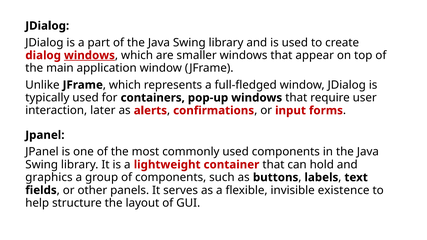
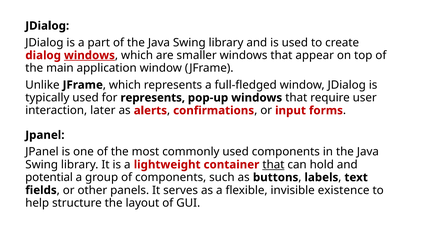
for containers: containers -> represents
that at (273, 165) underline: none -> present
graphics: graphics -> potential
